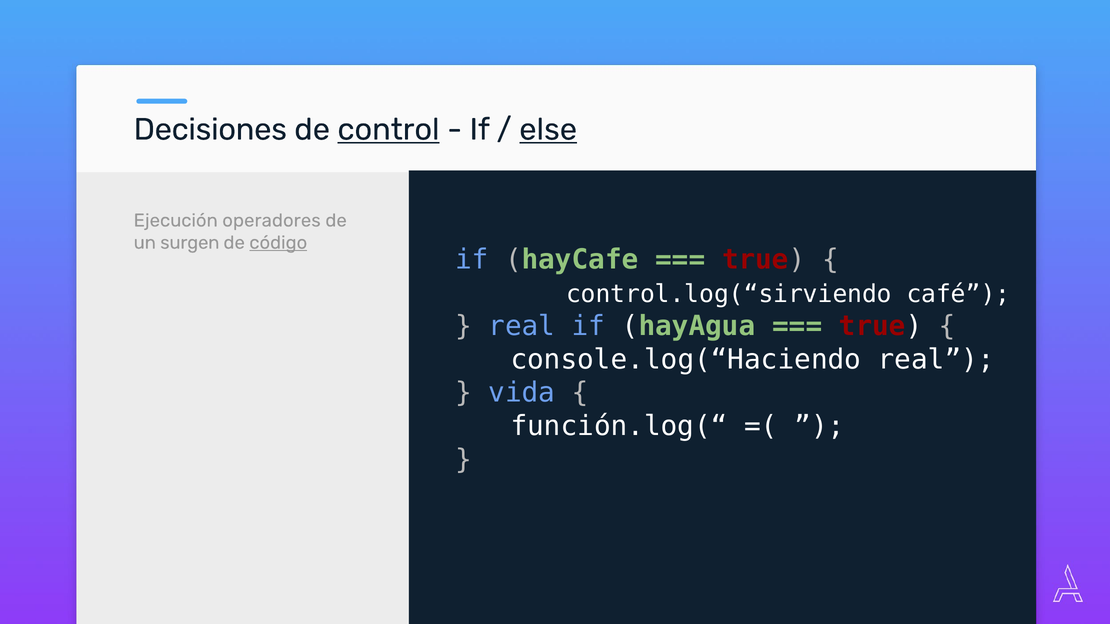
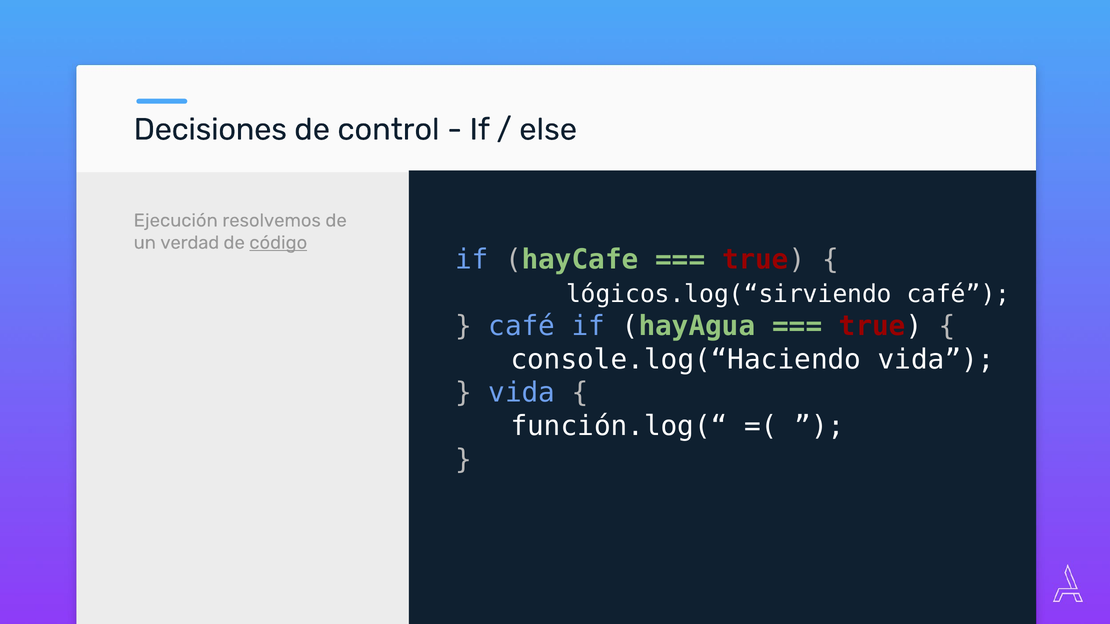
control underline: present -> none
else underline: present -> none
operadores: operadores -> resolvemos
surgen: surgen -> verdad
control.log(“sirviendo: control.log(“sirviendo -> lógicos.log(“sirviendo
real at (522, 326): real -> café
console.log(“Haciendo real: real -> vida
